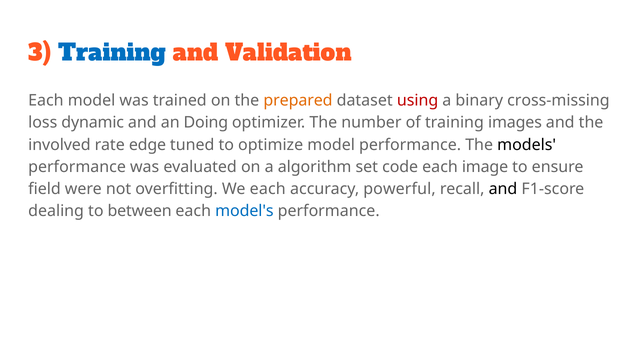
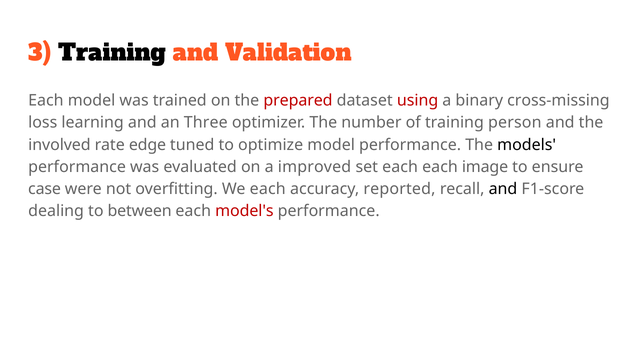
Training at (112, 53) colour: blue -> black
prepared colour: orange -> red
dynamic: dynamic -> learning
Doing: Doing -> Three
images: images -> person
algorithm: algorithm -> improved
set code: code -> each
field: field -> case
powerful: powerful -> reported
model's colour: blue -> red
